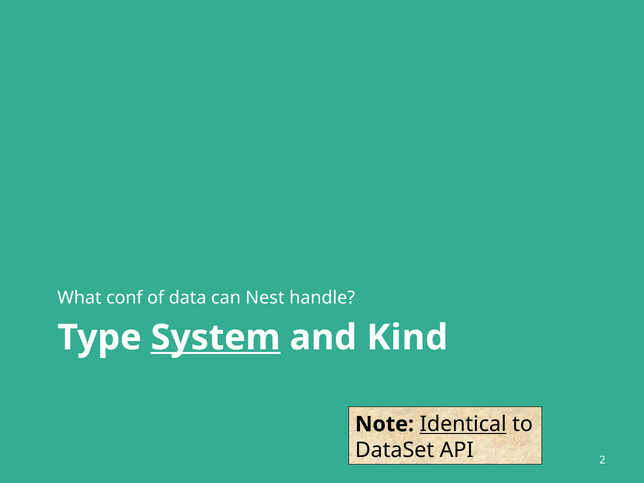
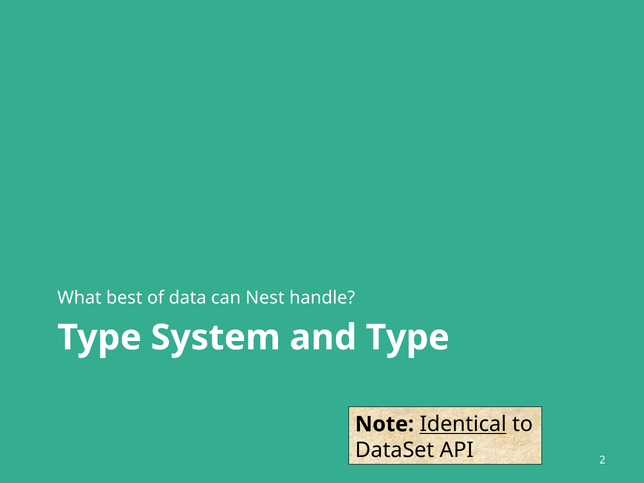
conf: conf -> best
System underline: present -> none
and Kind: Kind -> Type
